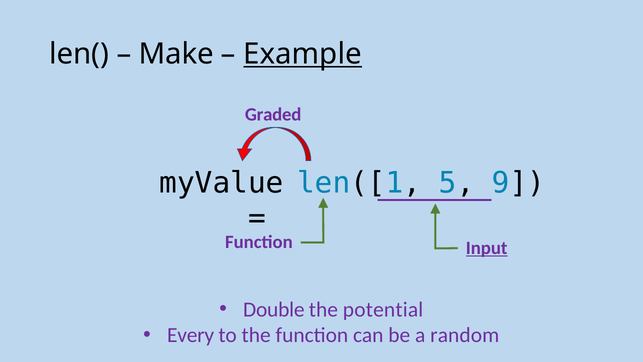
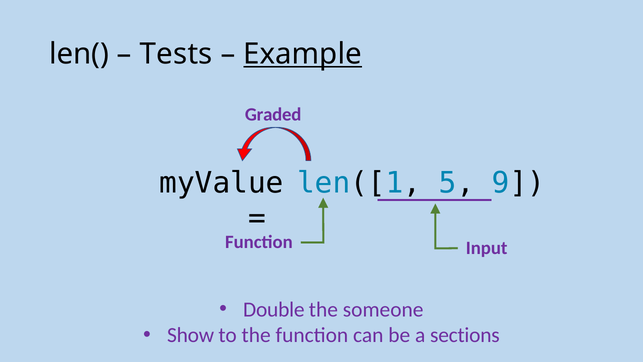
Make: Make -> Tests
Input underline: present -> none
potential: potential -> someone
Every: Every -> Show
random: random -> sections
